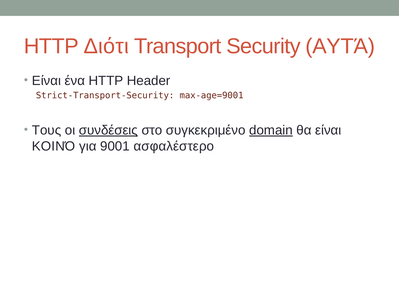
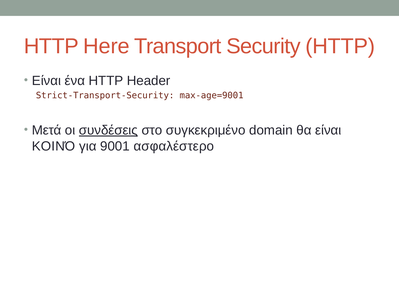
Διότι: Διότι -> Here
Security ΑΥΤΆ: ΑΥΤΆ -> HTTP
Τους: Τους -> Μετά
domain underline: present -> none
